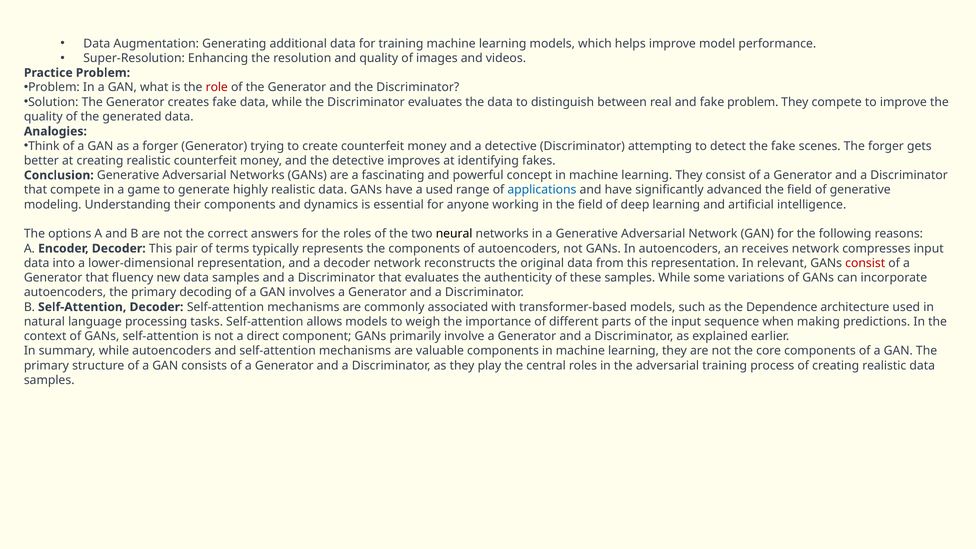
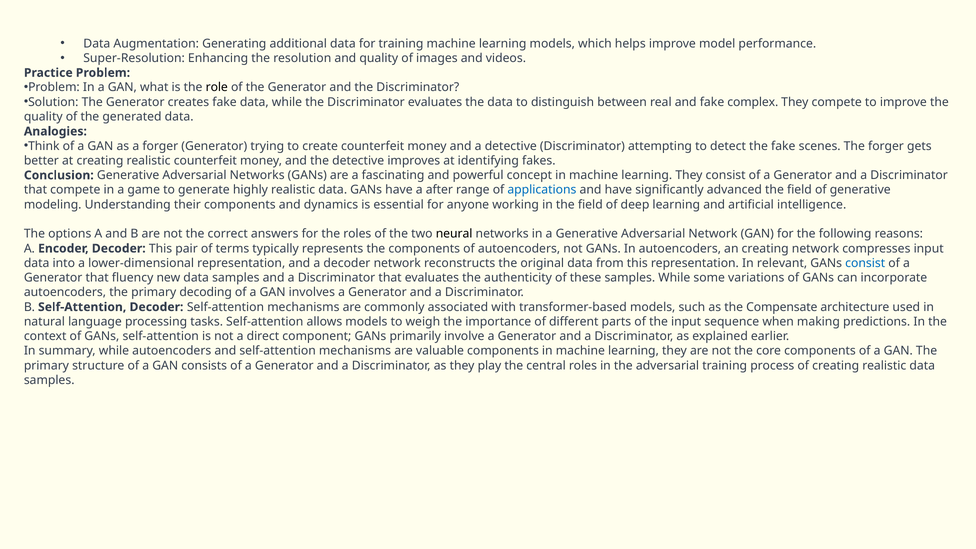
role colour: red -> black
fake problem: problem -> complex
a used: used -> after
an receives: receives -> creating
consist at (865, 263) colour: red -> blue
Dependence: Dependence -> Compensate
